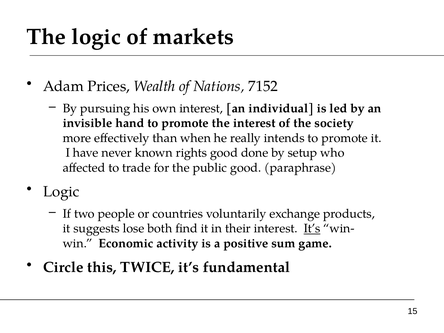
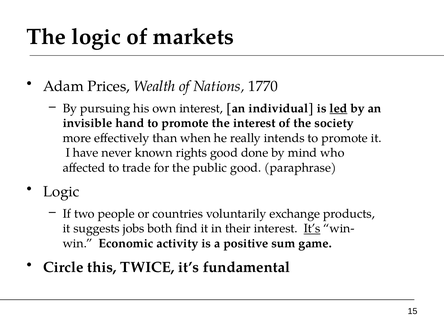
7152: 7152 -> 1770
led underline: none -> present
setup: setup -> mind
lose: lose -> jobs
